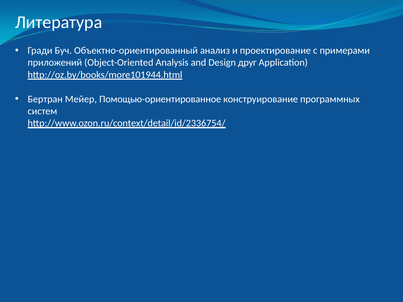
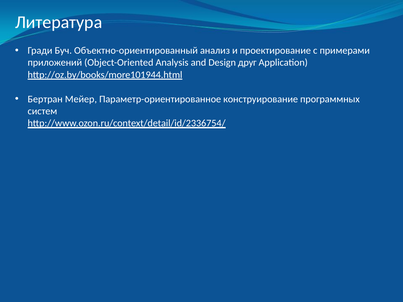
Помощью-ориентированное: Помощью-ориентированное -> Параметр-ориентированное
